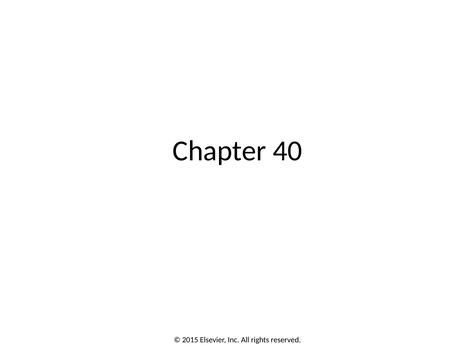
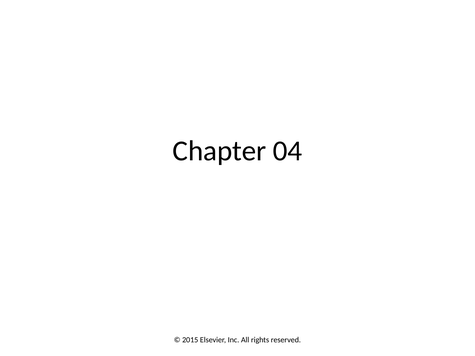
40: 40 -> 04
